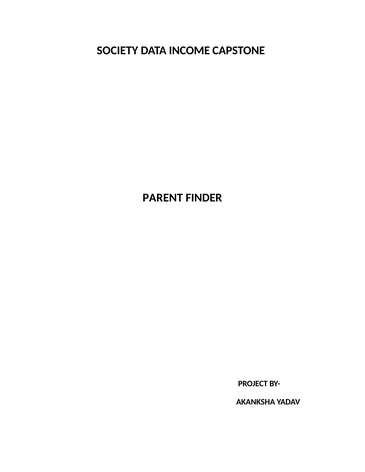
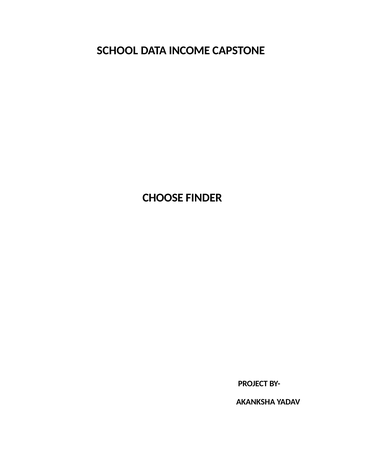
SOCIETY: SOCIETY -> SCHOOL
PARENT: PARENT -> CHOOSE
